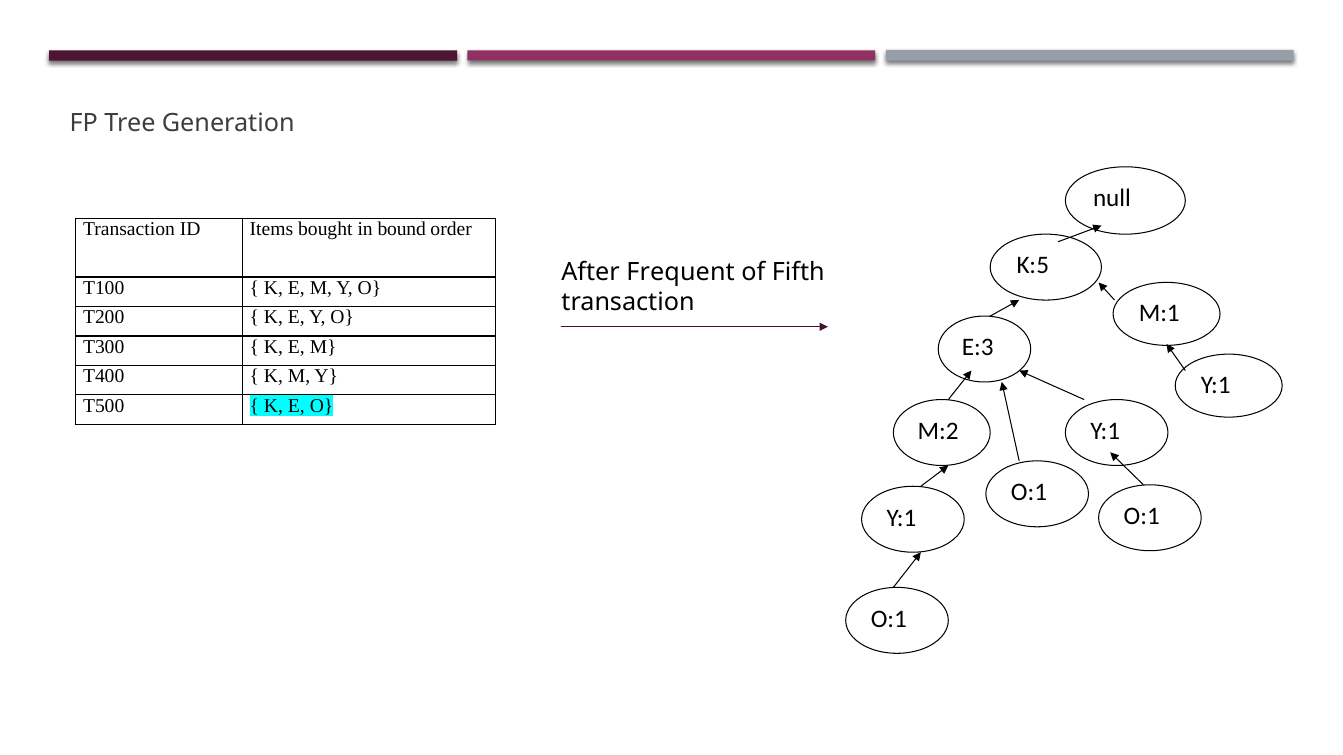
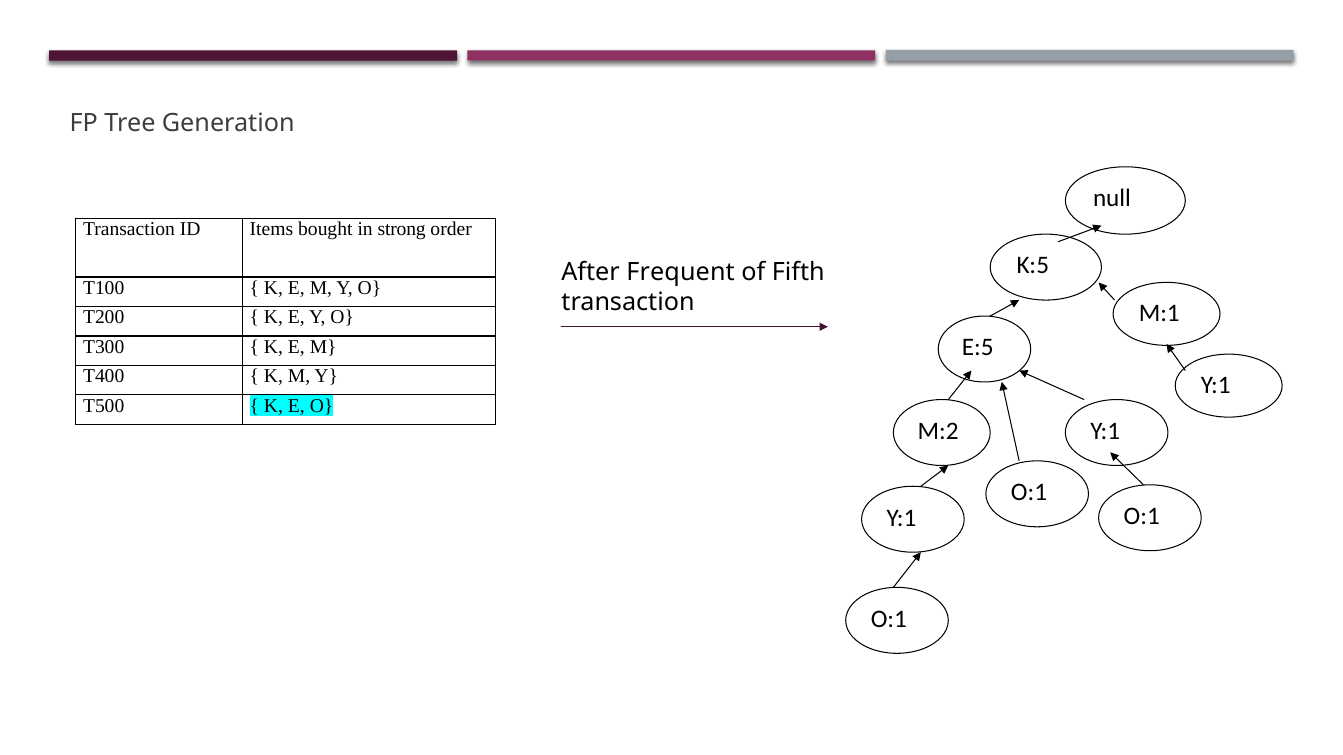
bound: bound -> strong
E:3: E:3 -> E:5
